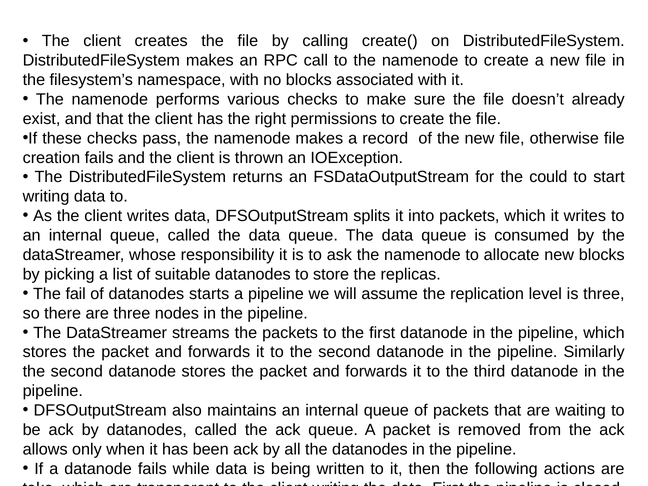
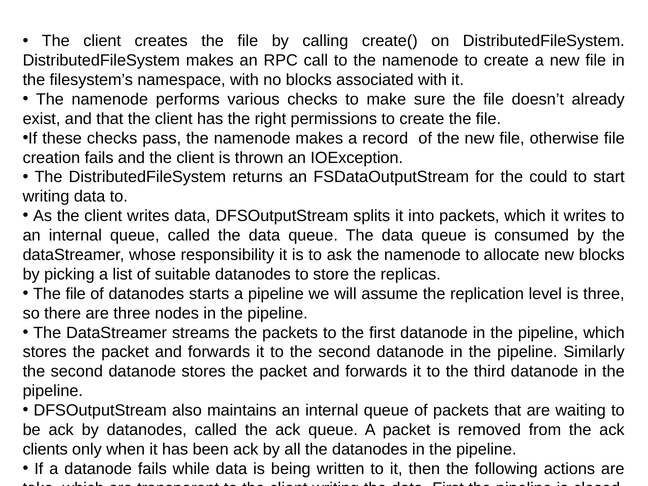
fail at (76, 294): fail -> file
allows: allows -> clients
